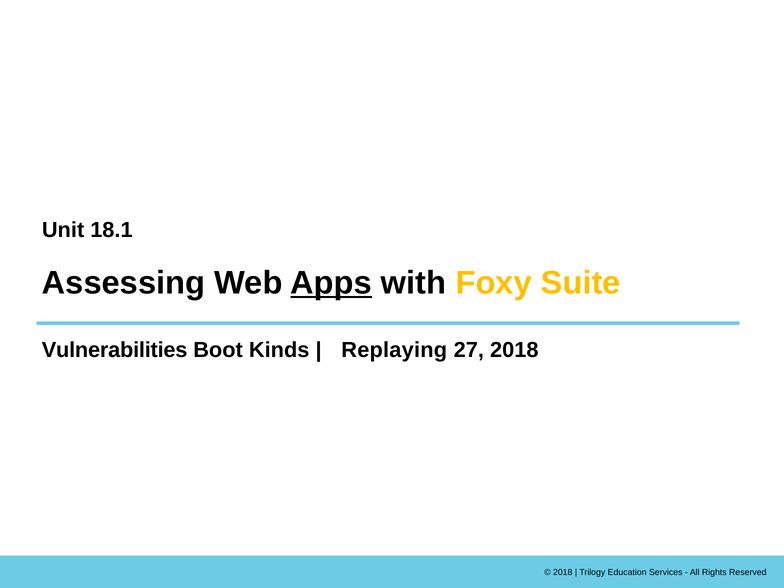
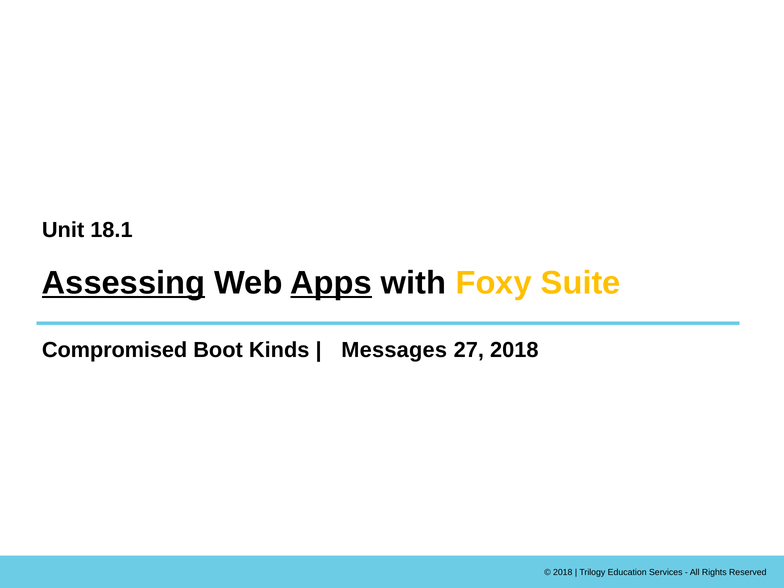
Assessing underline: none -> present
Vulnerabilities: Vulnerabilities -> Compromised
Replaying: Replaying -> Messages
